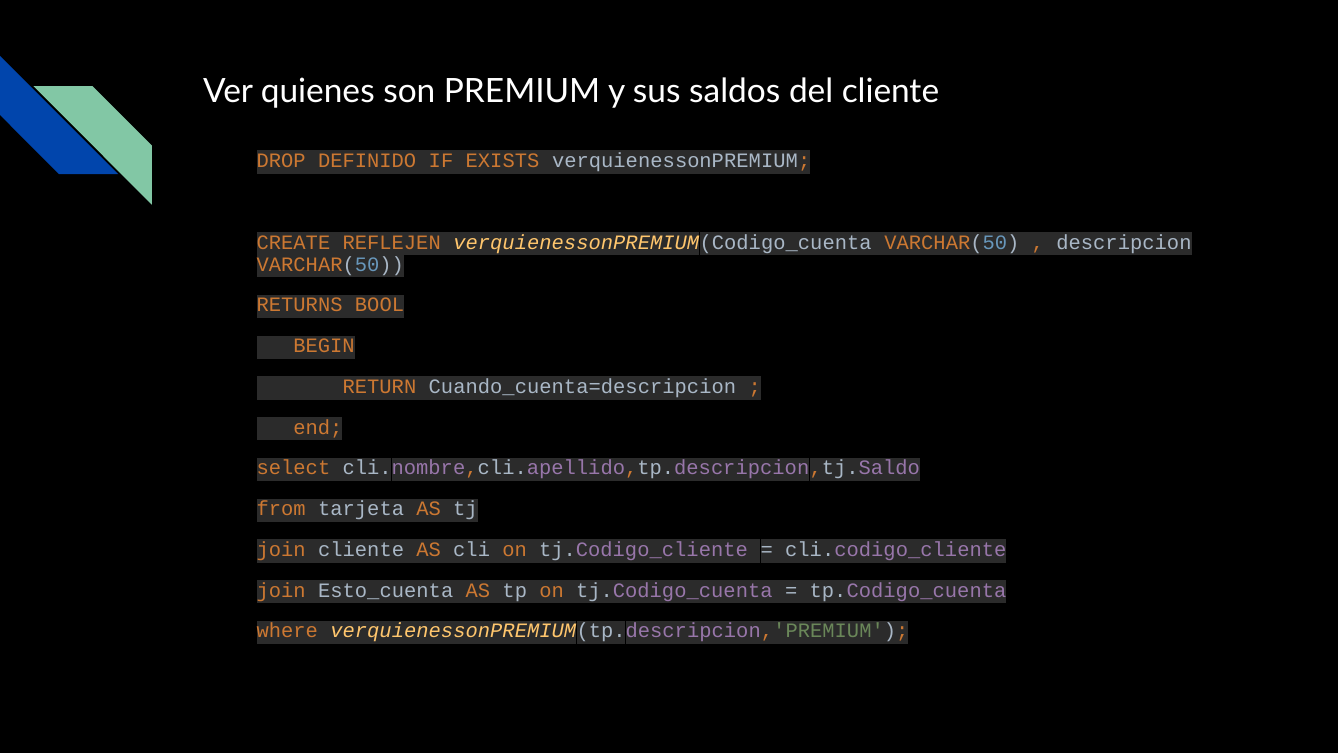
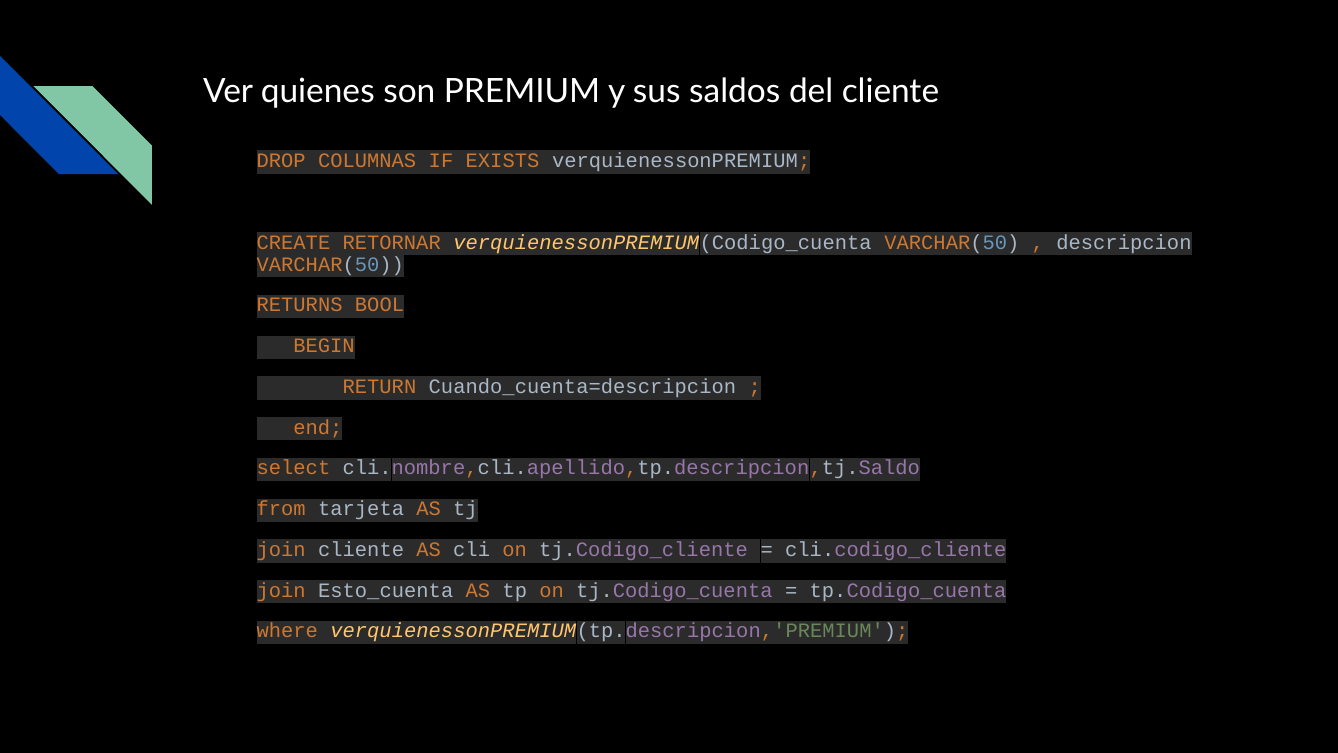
DEFINIDO: DEFINIDO -> COLUMNAS
REFLEJEN: REFLEJEN -> RETORNAR
